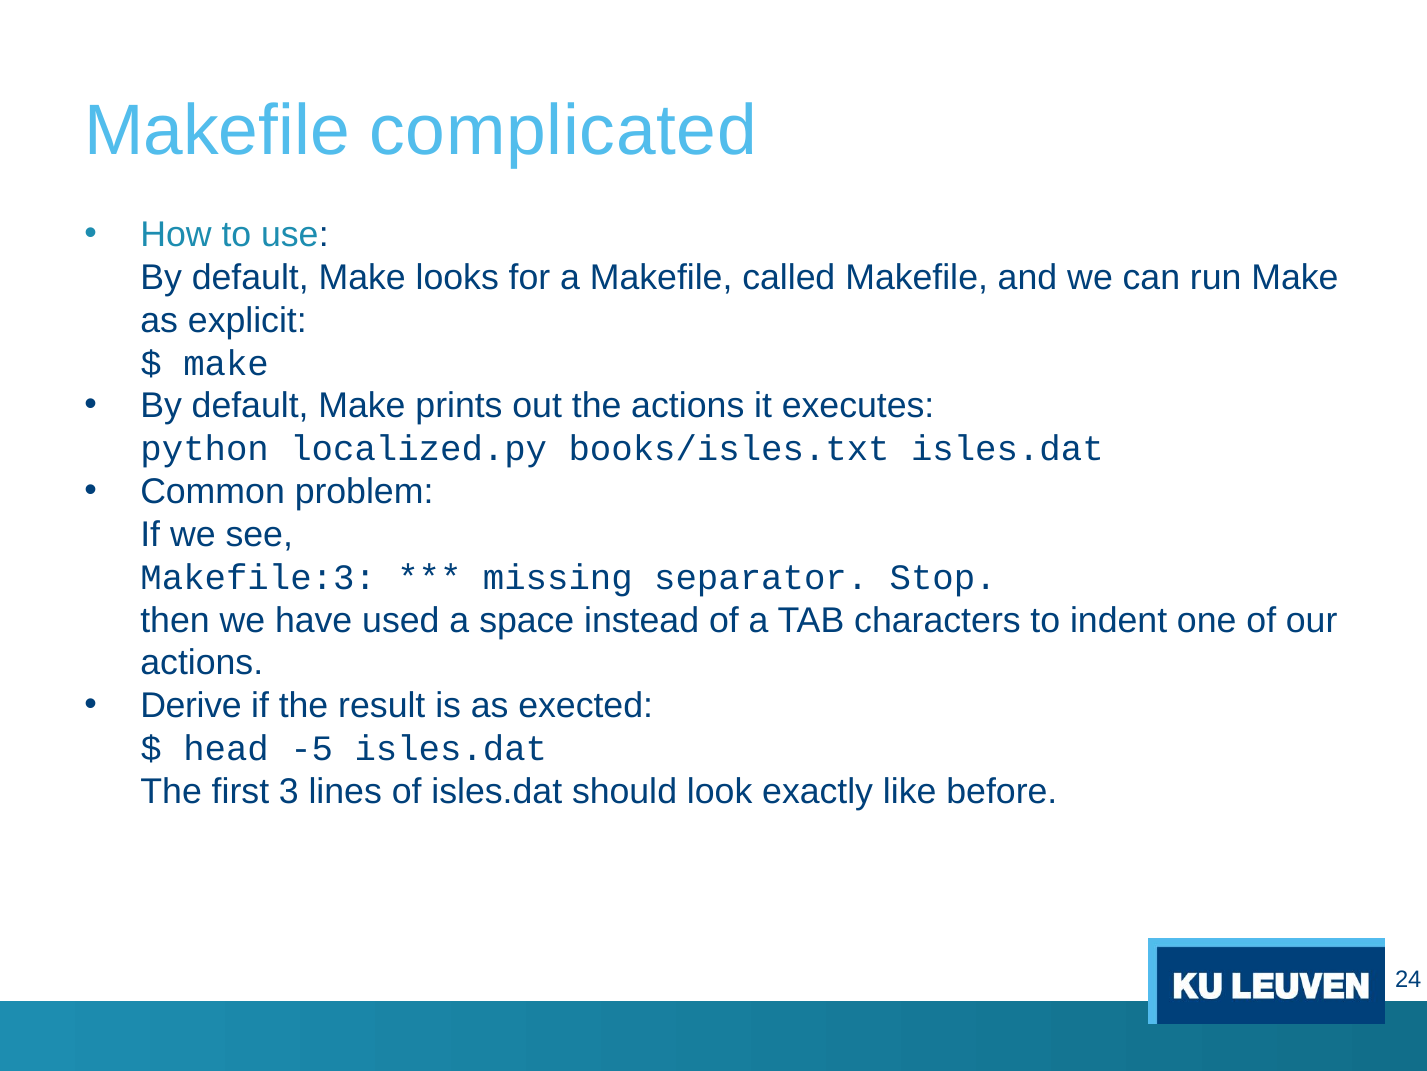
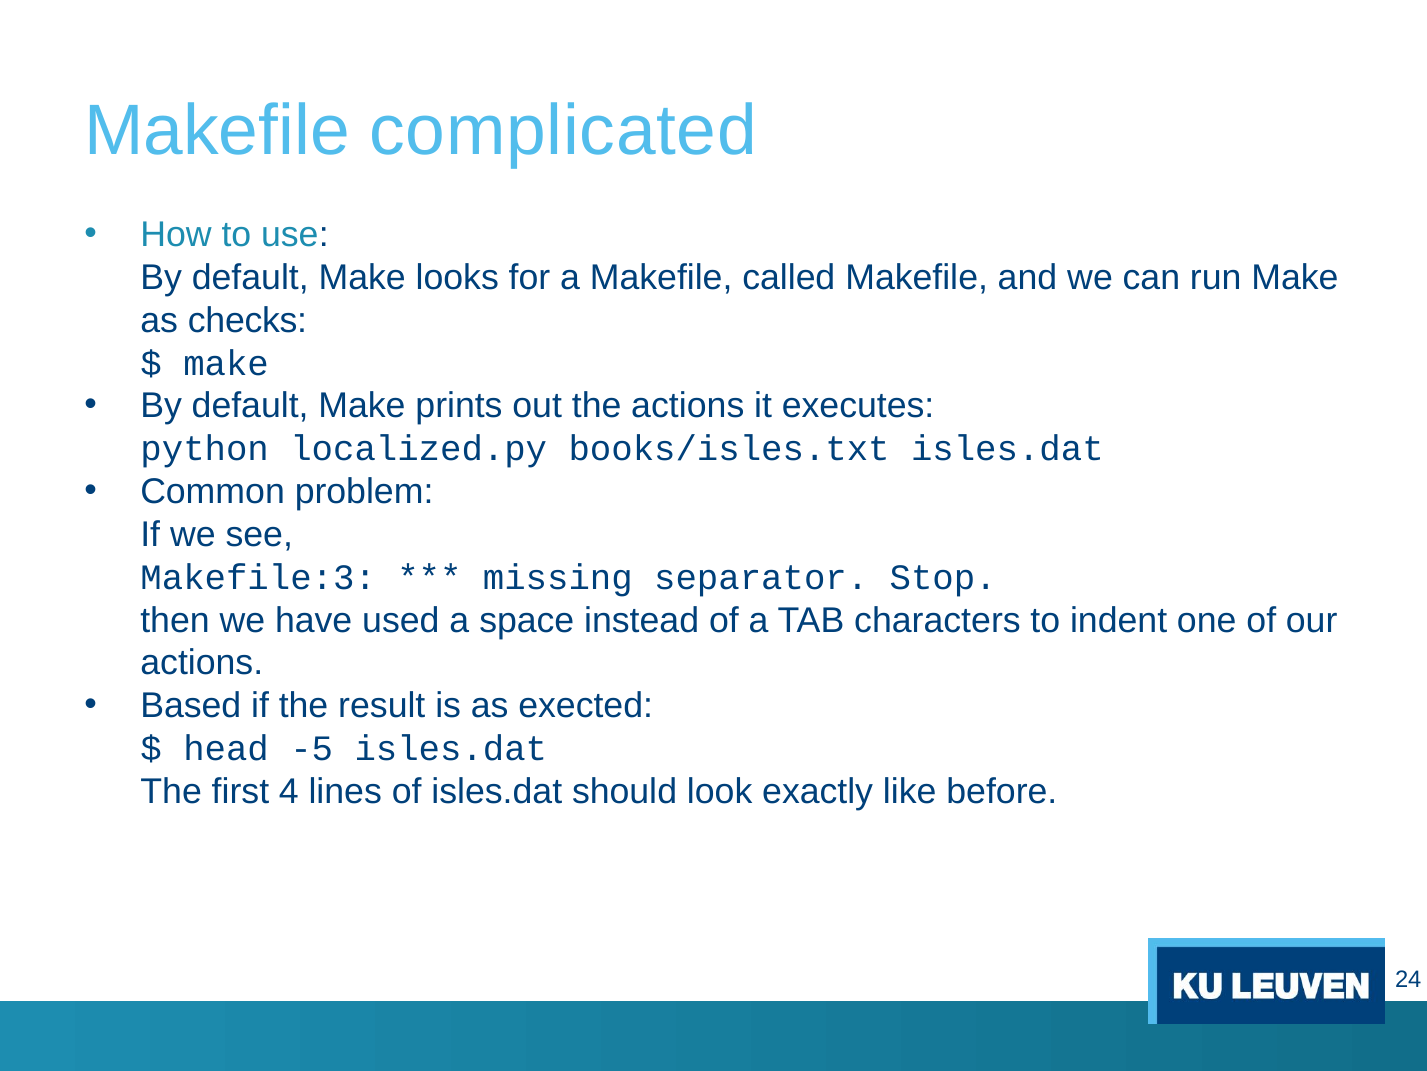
explicit: explicit -> checks
Derive: Derive -> Based
3: 3 -> 4
